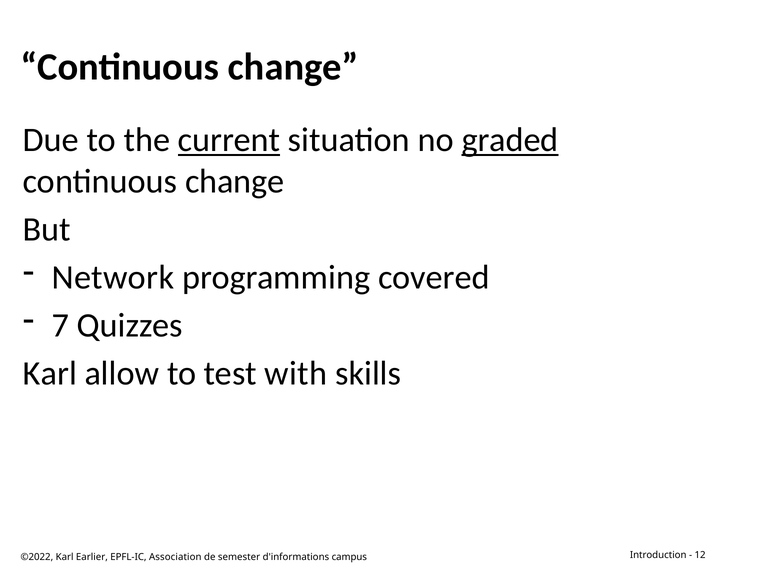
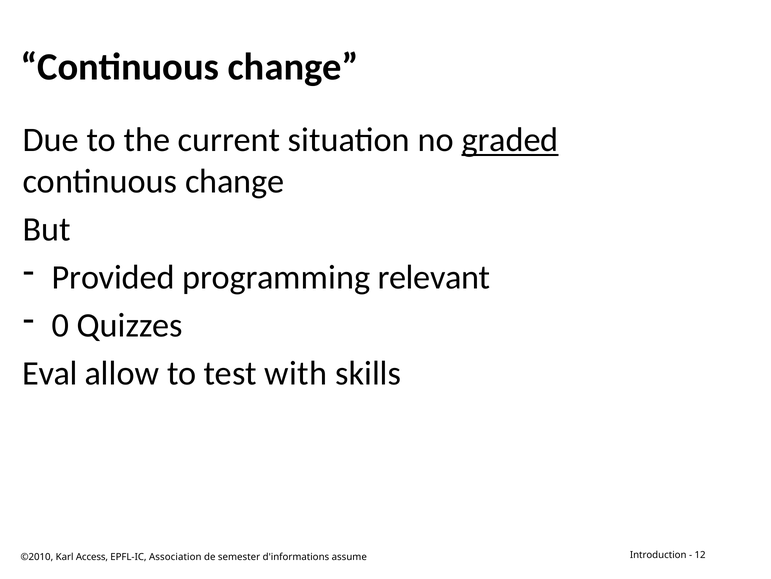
current underline: present -> none
Network: Network -> Provided
covered: covered -> relevant
7: 7 -> 0
Karl at (50, 373): Karl -> Eval
©2022: ©2022 -> ©2010
Earlier: Earlier -> Access
campus: campus -> assume
